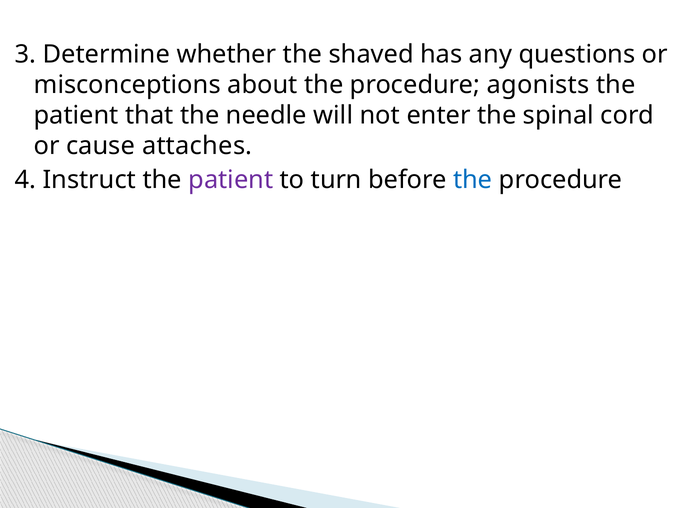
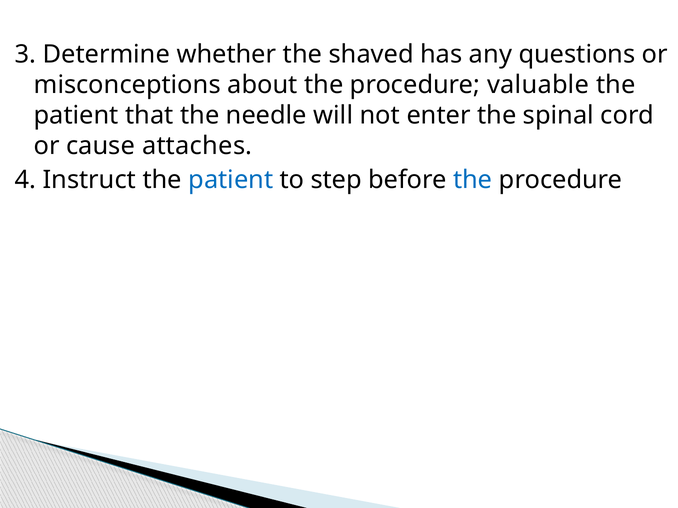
agonists: agonists -> valuable
patient at (231, 180) colour: purple -> blue
turn: turn -> step
